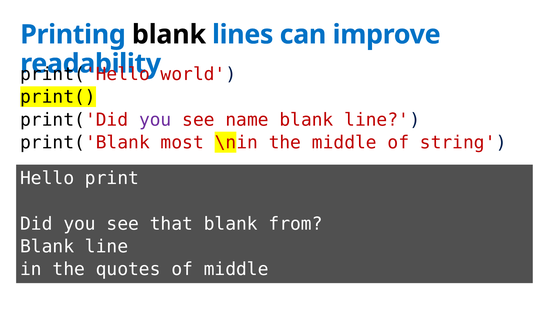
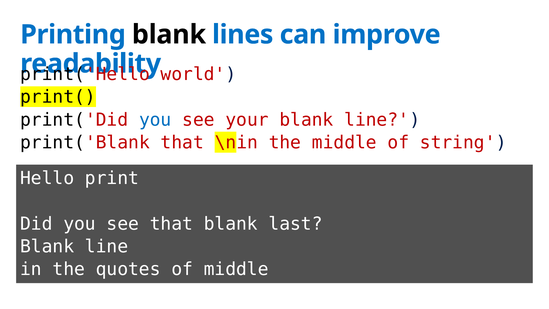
you at (155, 120) colour: purple -> blue
name: name -> your
print('Blank most: most -> that
from: from -> last
